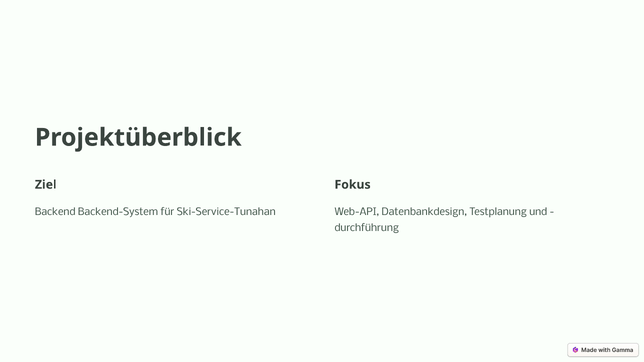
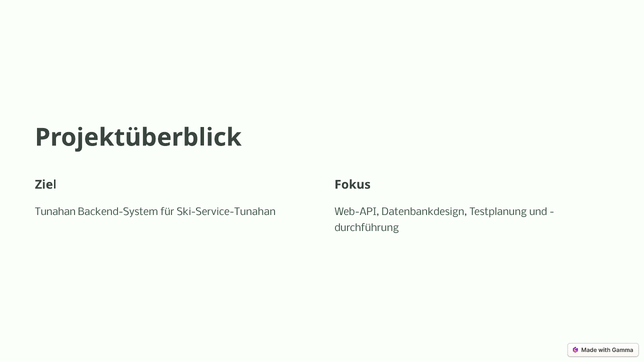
Backend: Backend -> Tunahan
